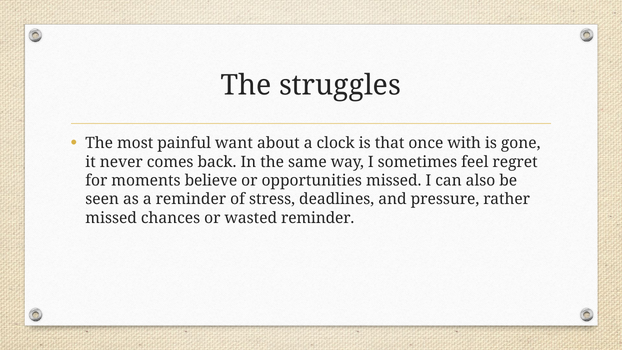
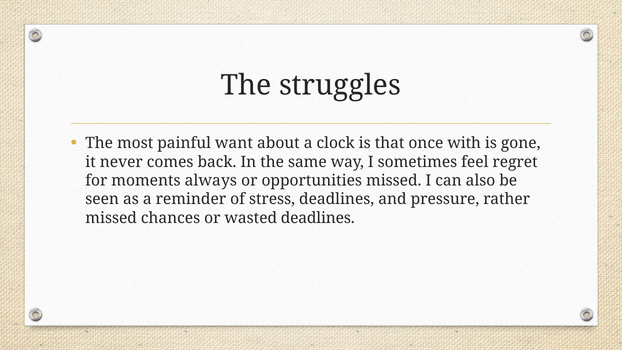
believe: believe -> always
wasted reminder: reminder -> deadlines
